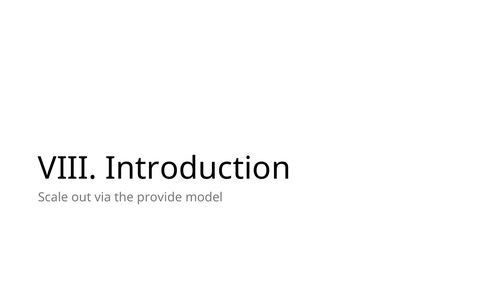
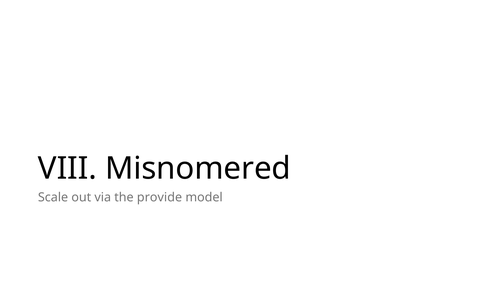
Introduction: Introduction -> Misnomered
